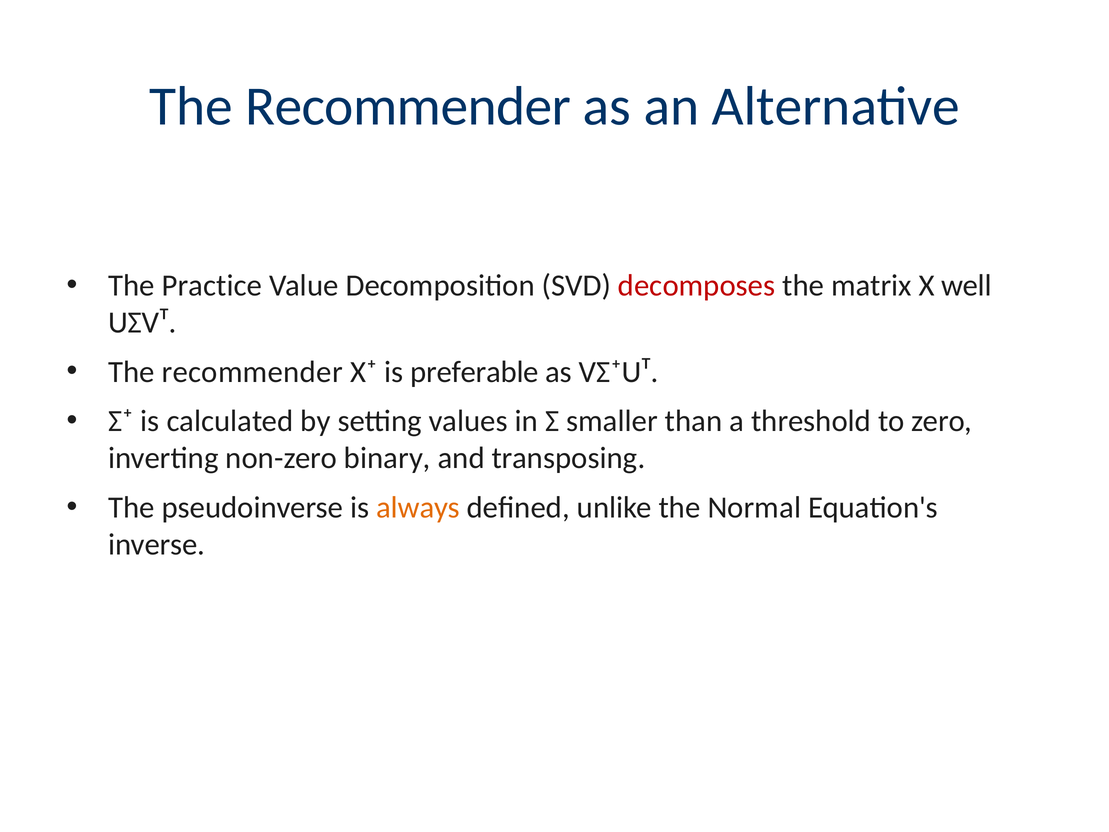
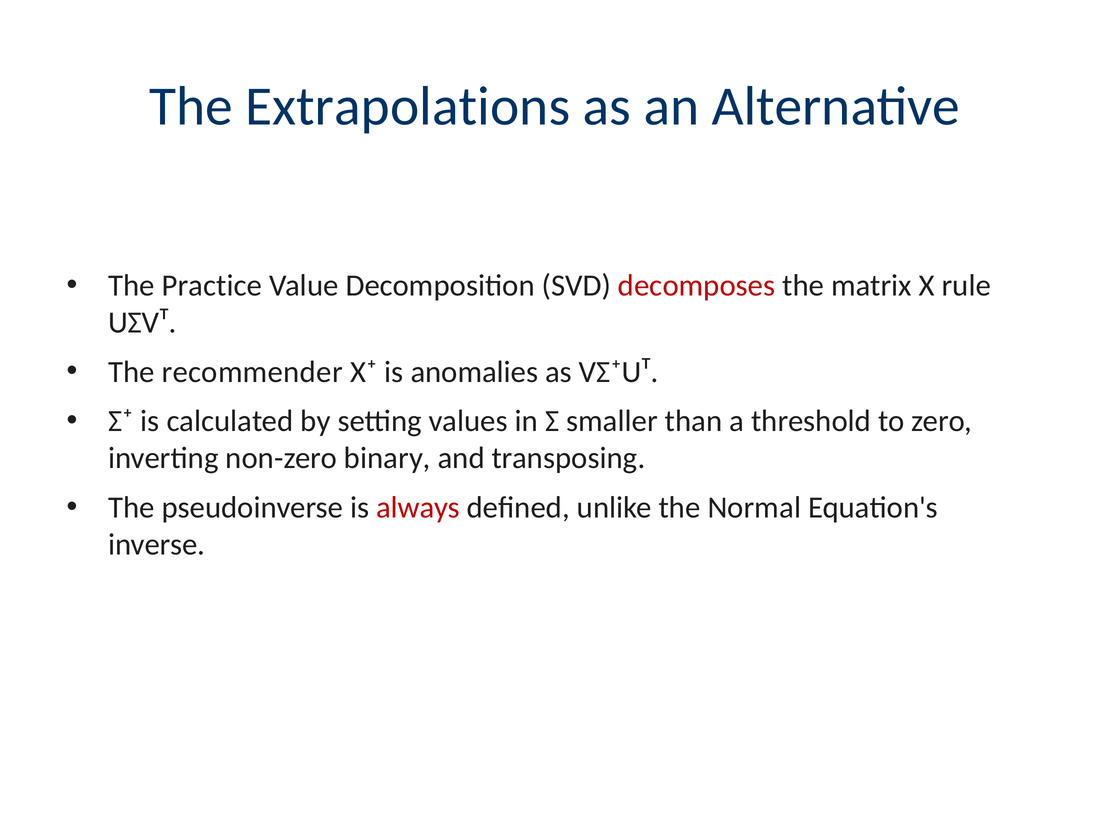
Recommender at (408, 106): Recommender -> Extrapolations
well: well -> rule
preferable: preferable -> anomalies
always colour: orange -> red
